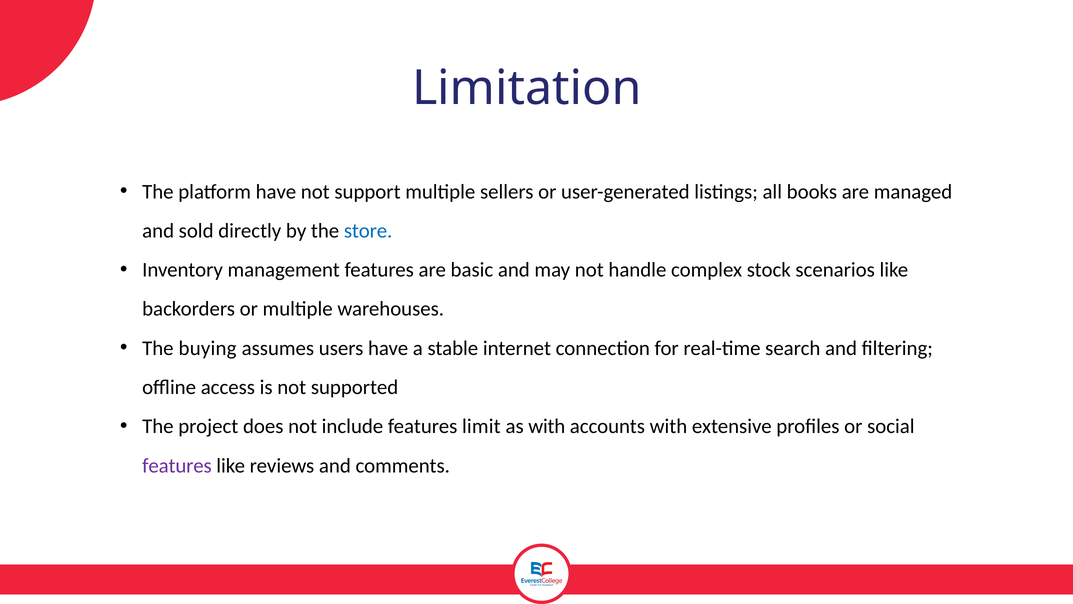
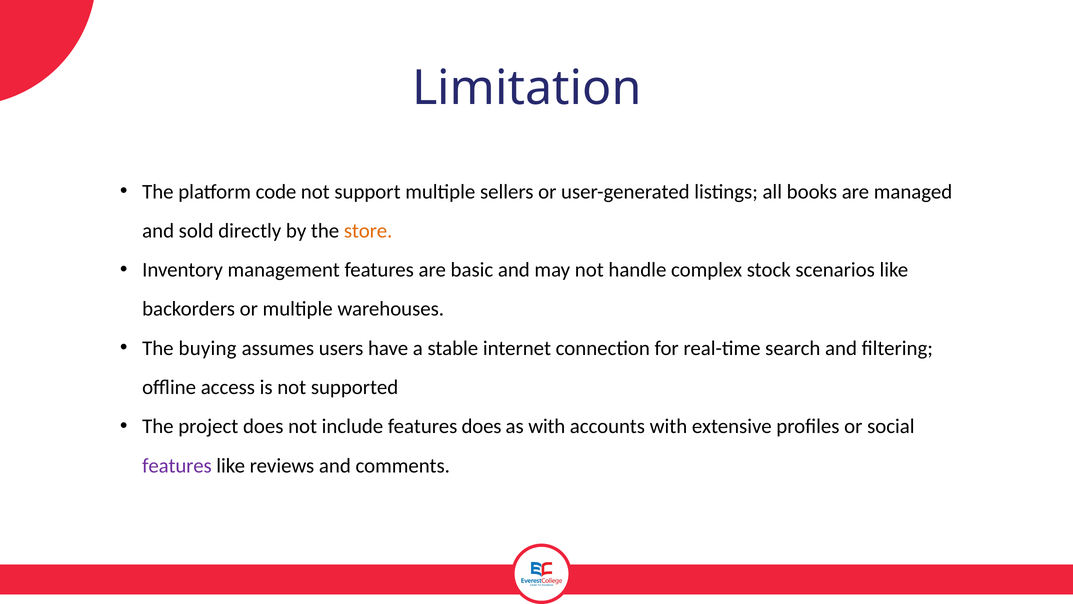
platform have: have -> code
store colour: blue -> orange
features limit: limit -> does
